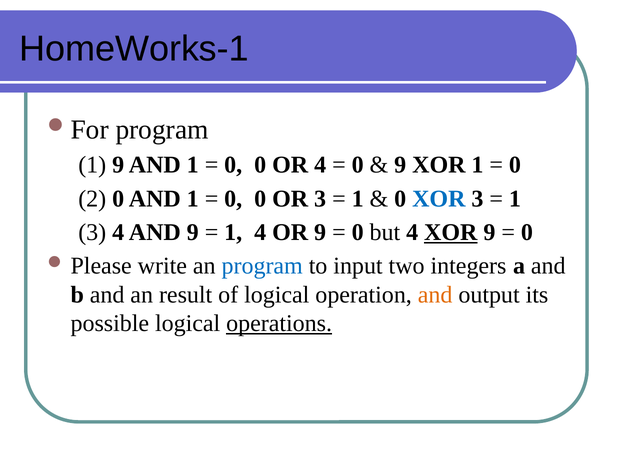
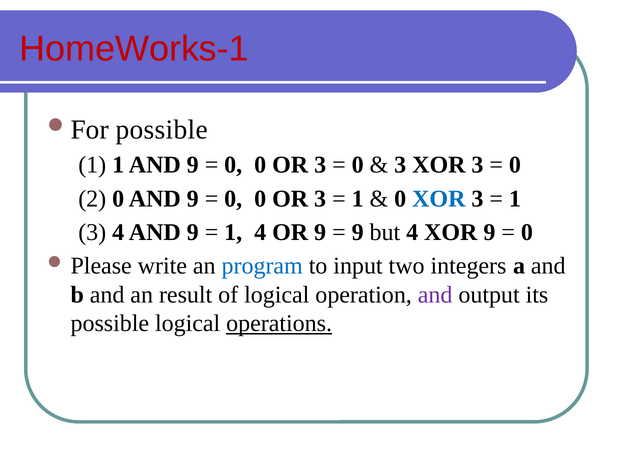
HomeWorks-1 colour: black -> red
program at (162, 130): program -> possible
1 9: 9 -> 1
1 at (193, 165): 1 -> 9
4 at (320, 165): 4 -> 3
9 at (400, 165): 9 -> 3
1 at (477, 165): 1 -> 3
0 AND 1: 1 -> 9
0 at (358, 232): 0 -> 9
XOR at (451, 232) underline: present -> none
and at (435, 295) colour: orange -> purple
